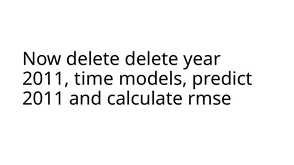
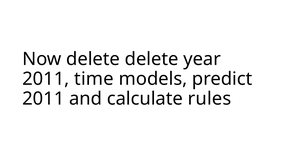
rmse: rmse -> rules
